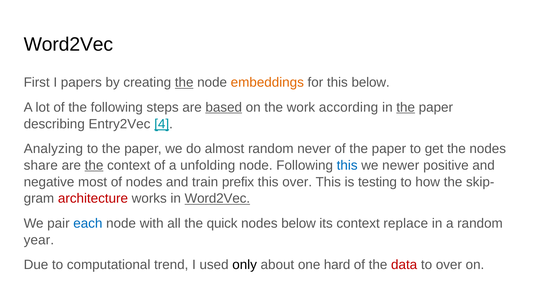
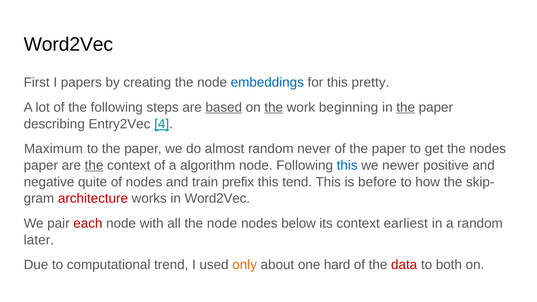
the at (184, 83) underline: present -> none
embeddings colour: orange -> blue
this below: below -> pretty
the at (274, 107) underline: none -> present
according: according -> beginning
Analyzing: Analyzing -> Maximum
share at (41, 165): share -> paper
unfolding: unfolding -> algorithm
most: most -> quite
this over: over -> tend
testing: testing -> before
Word2Vec at (217, 199) underline: present -> none
each colour: blue -> red
all the quick: quick -> node
replace: replace -> earliest
year: year -> later
only colour: black -> orange
to over: over -> both
